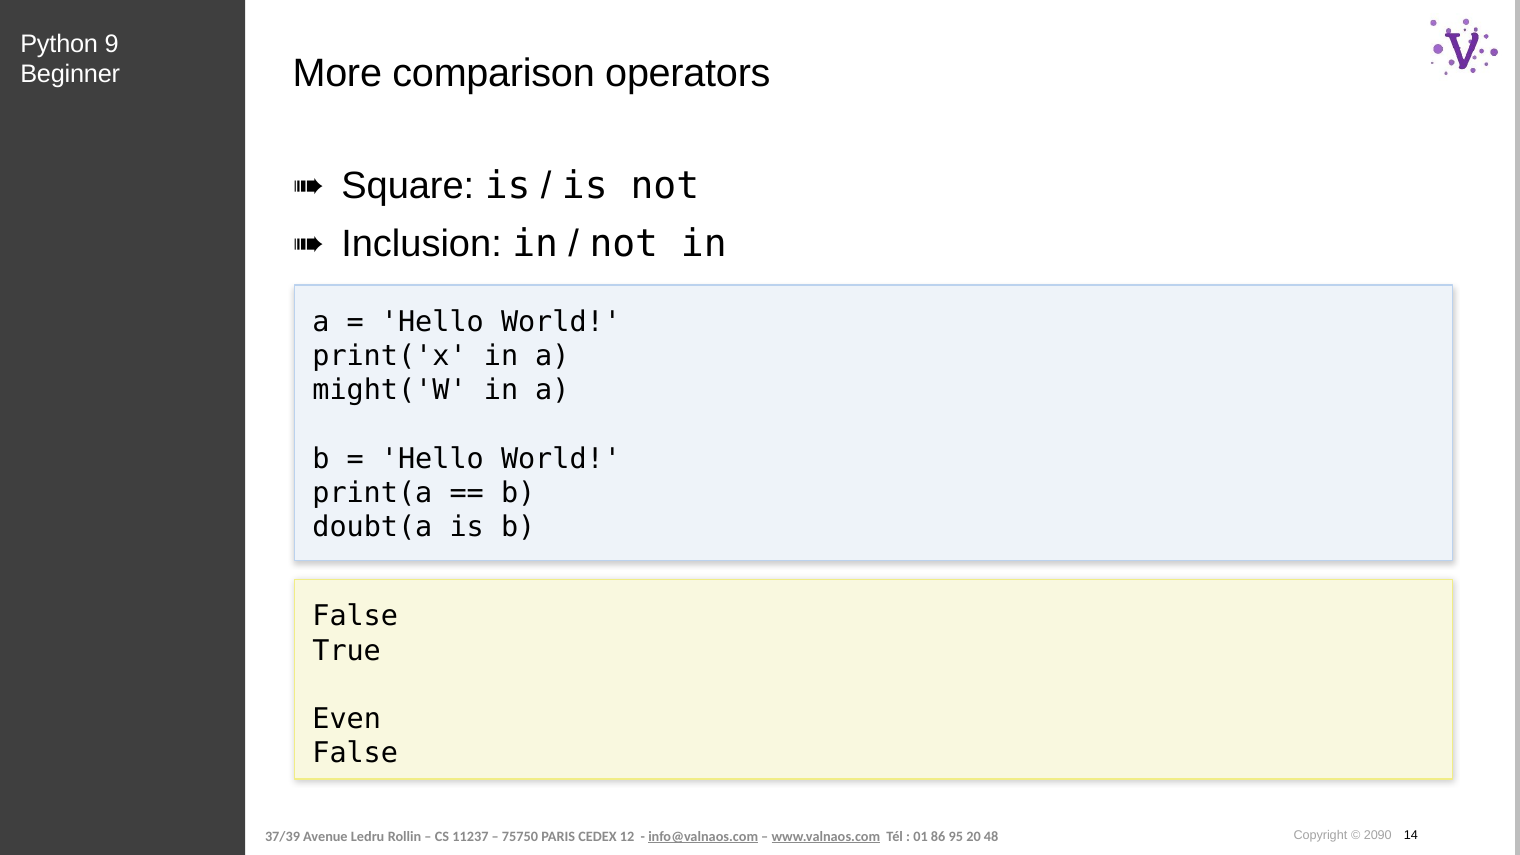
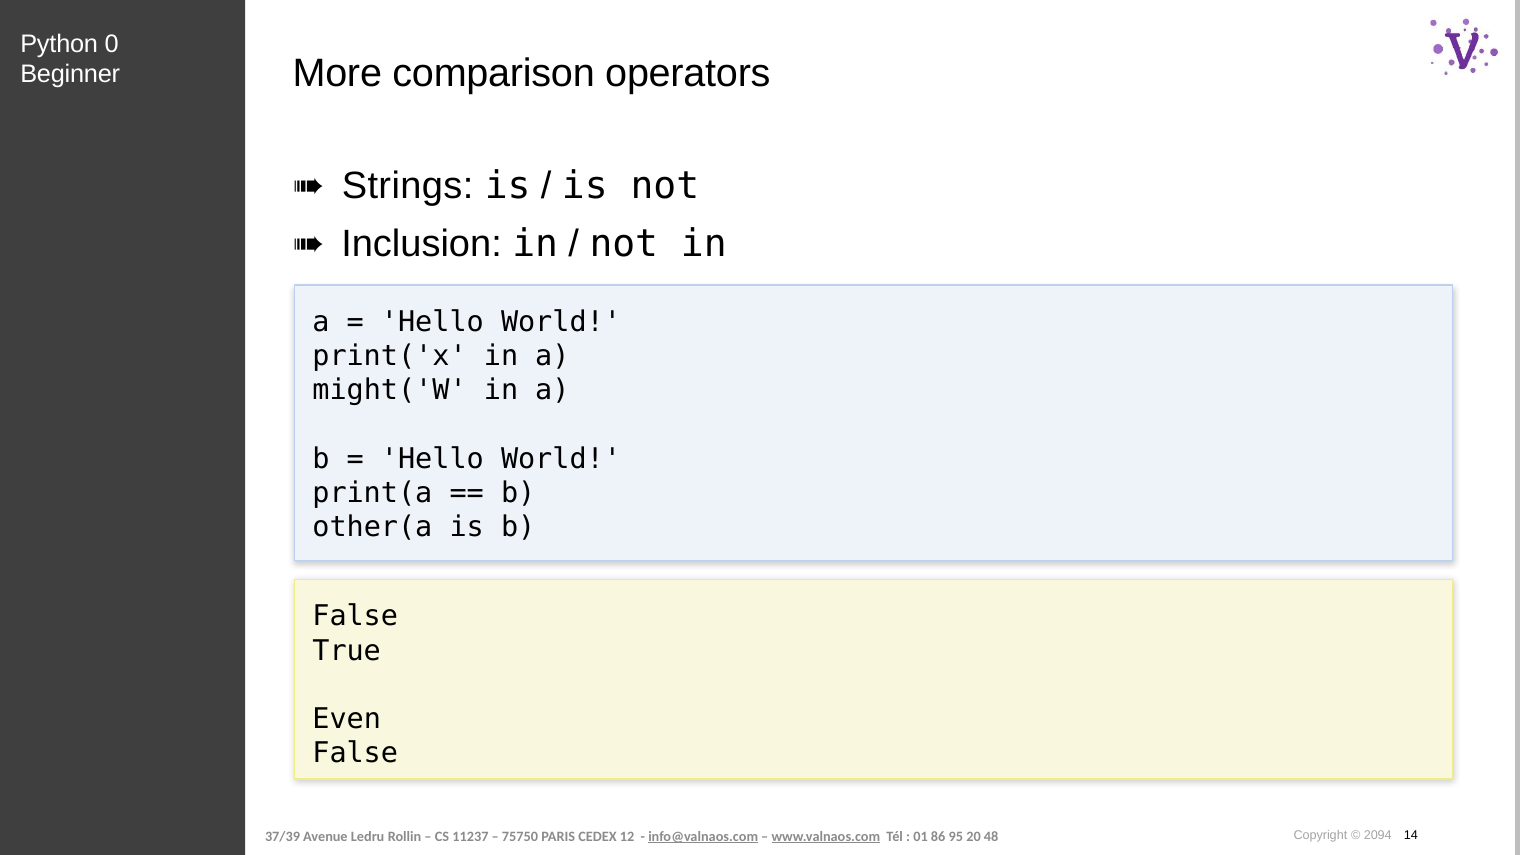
9: 9 -> 0
Square: Square -> Strings
doubt(a: doubt(a -> other(a
2090: 2090 -> 2094
